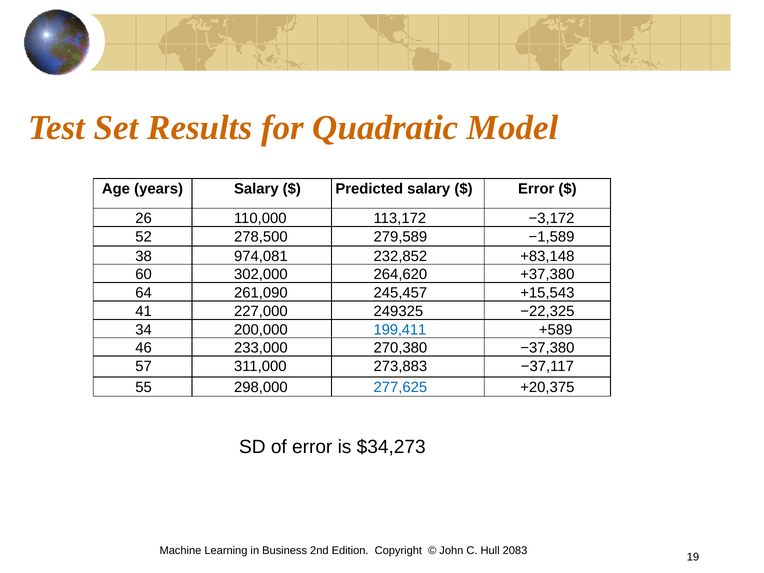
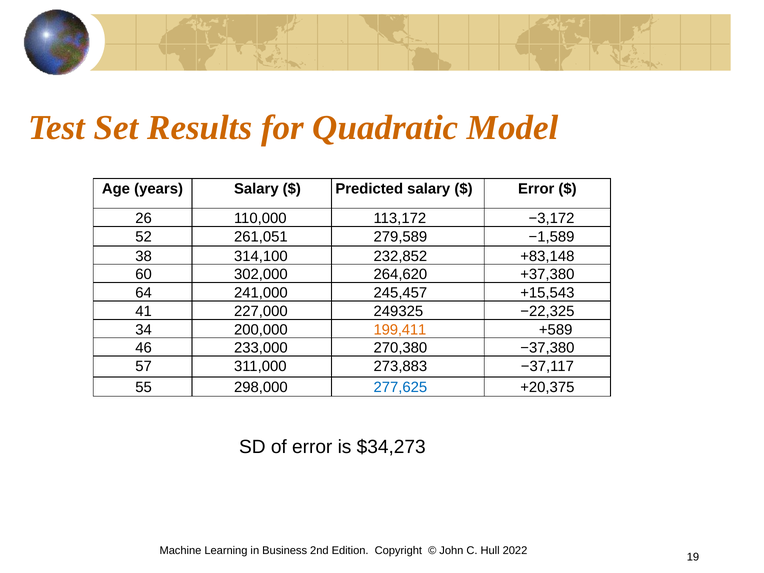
278,500: 278,500 -> 261,051
974,081: 974,081 -> 314,100
261,090: 261,090 -> 241,000
199,411 colour: blue -> orange
2083: 2083 -> 2022
